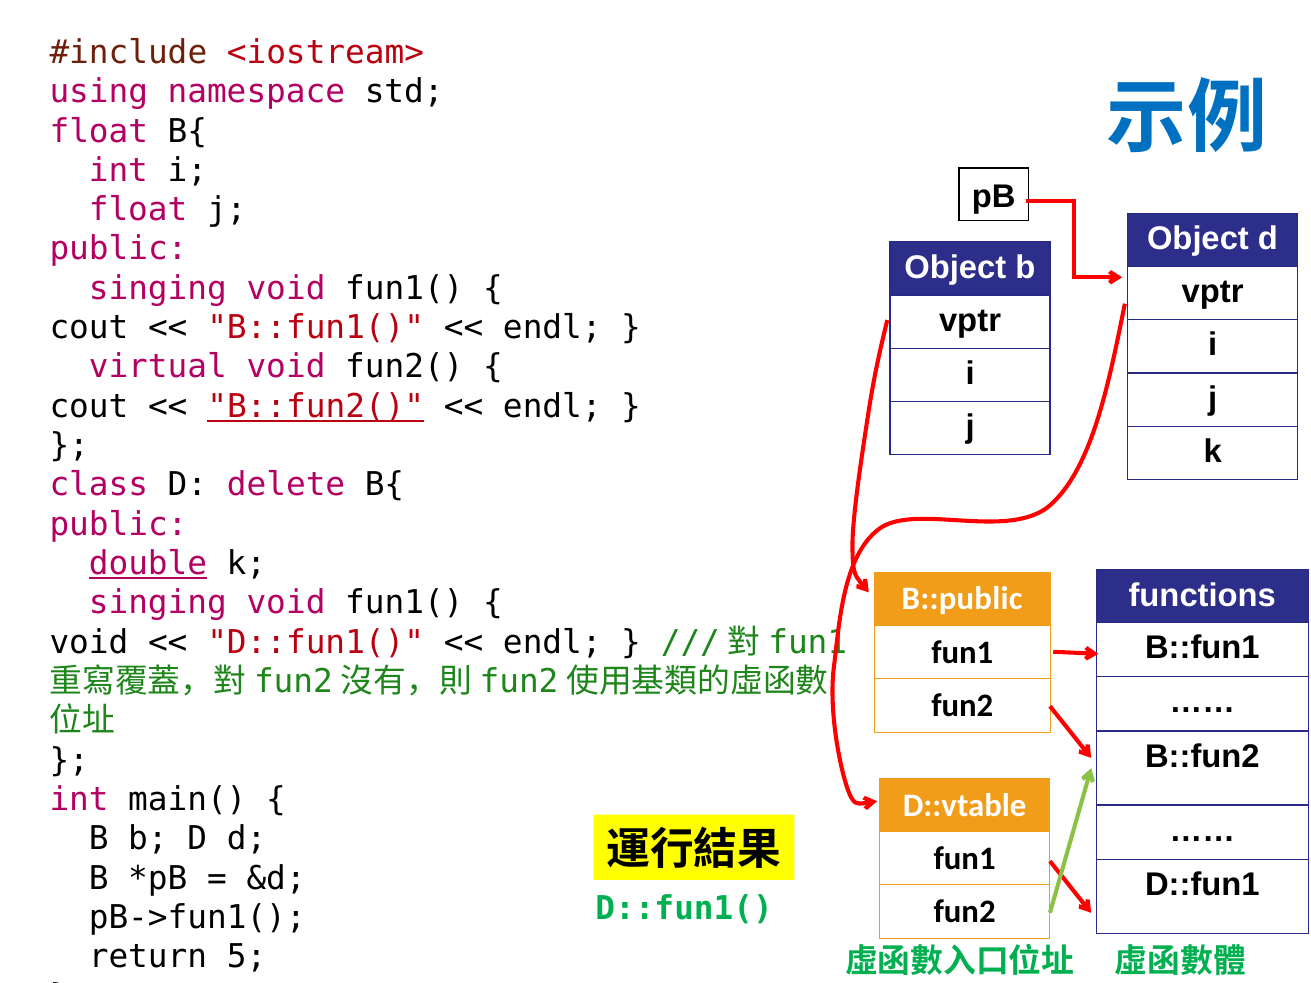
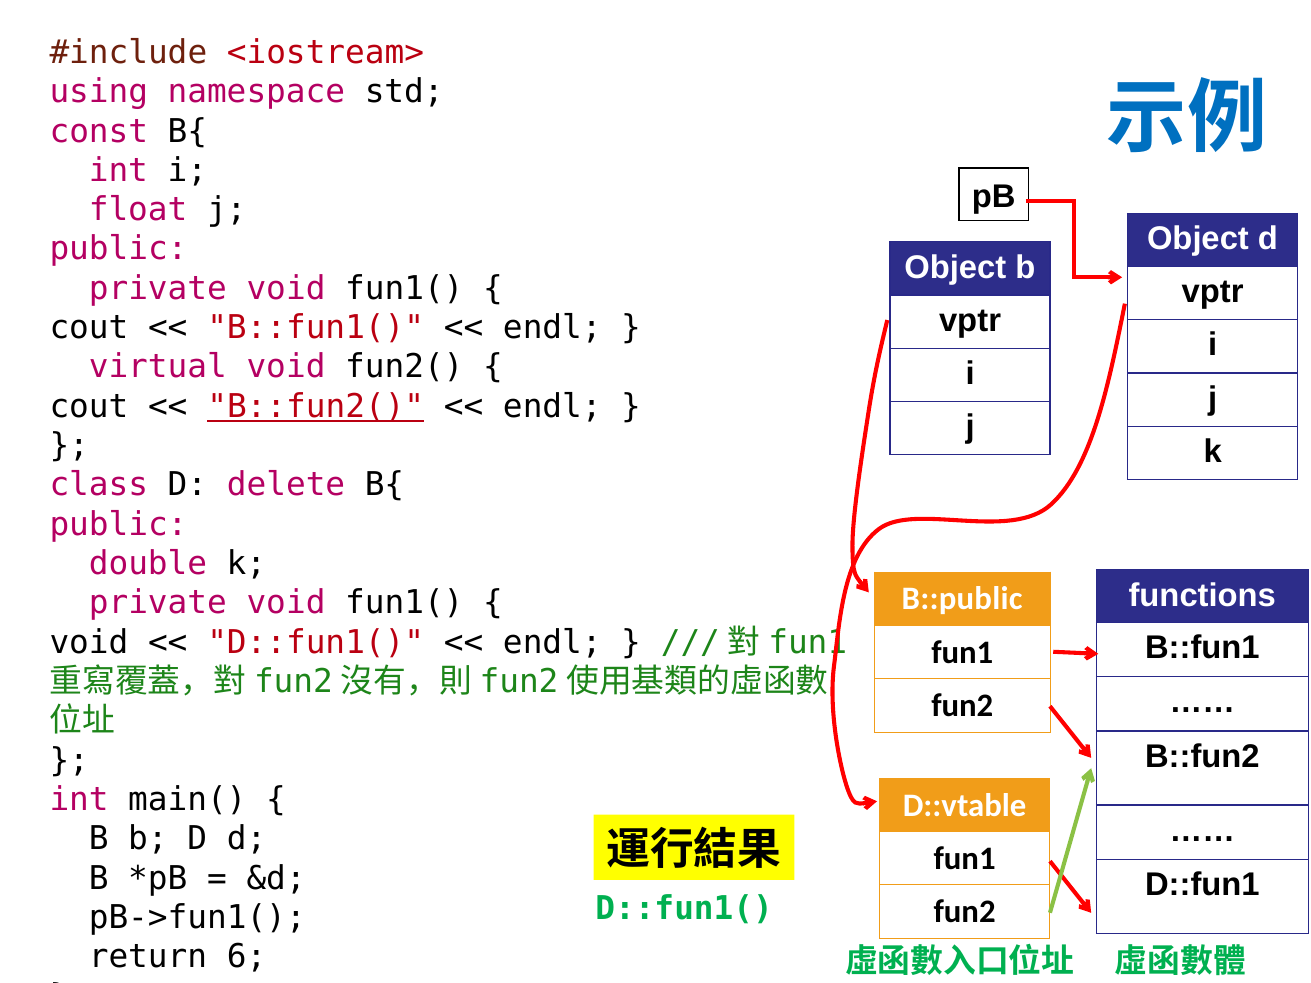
float at (99, 131): float -> const
singing at (158, 289): singing -> private
double underline: present -> none
singing at (158, 603): singing -> private
5: 5 -> 6
